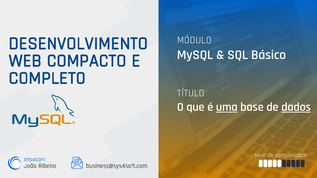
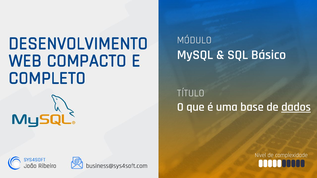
uma underline: present -> none
